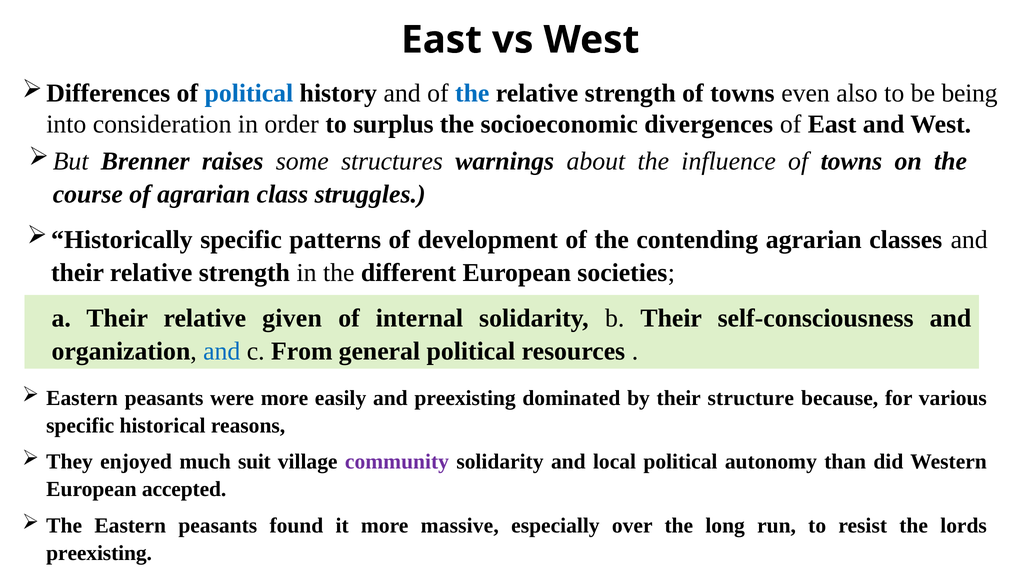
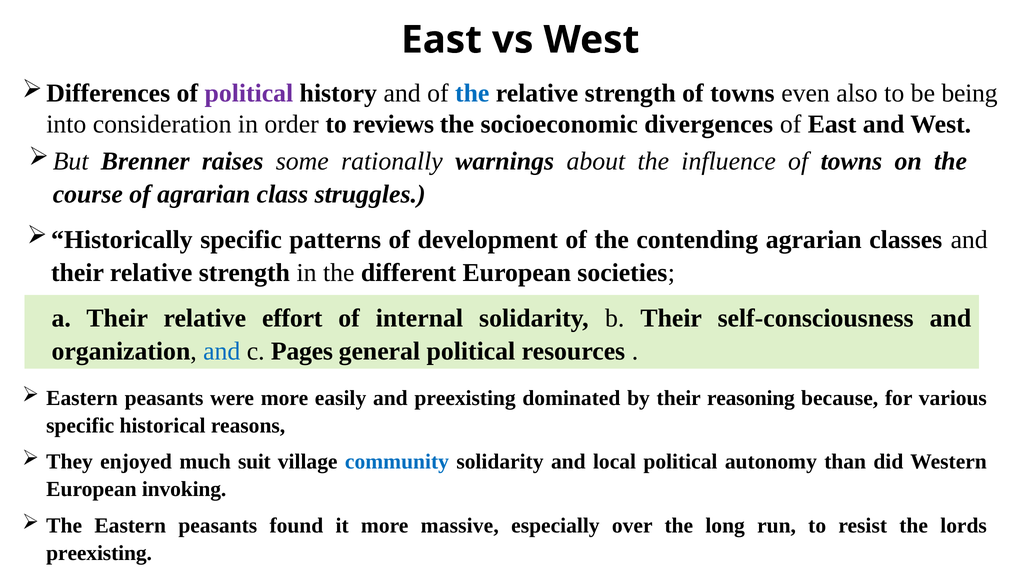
political at (249, 93) colour: blue -> purple
surplus: surplus -> reviews
structures: structures -> rationally
given: given -> effort
From: From -> Pages
structure: structure -> reasoning
community colour: purple -> blue
accepted: accepted -> invoking
